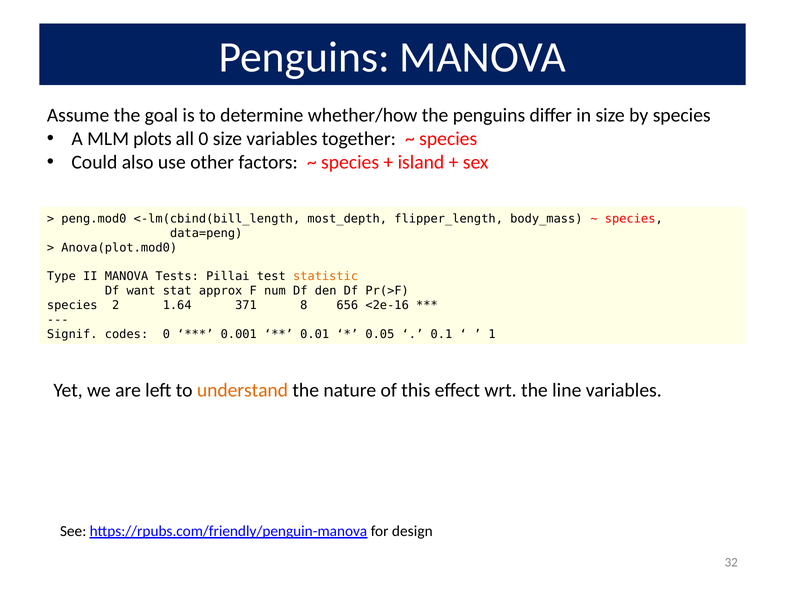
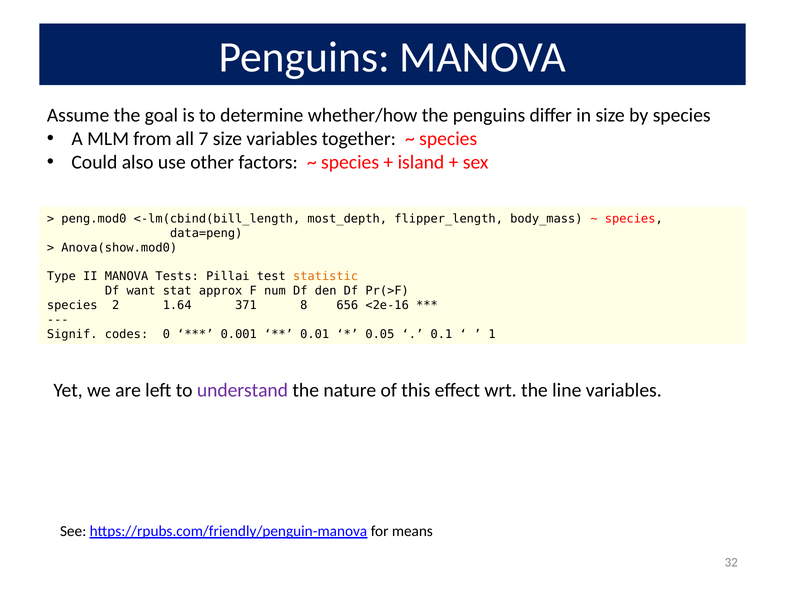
plots: plots -> from
all 0: 0 -> 7
Anova(plot.mod0: Anova(plot.mod0 -> Anova(show.mod0
understand colour: orange -> purple
design: design -> means
